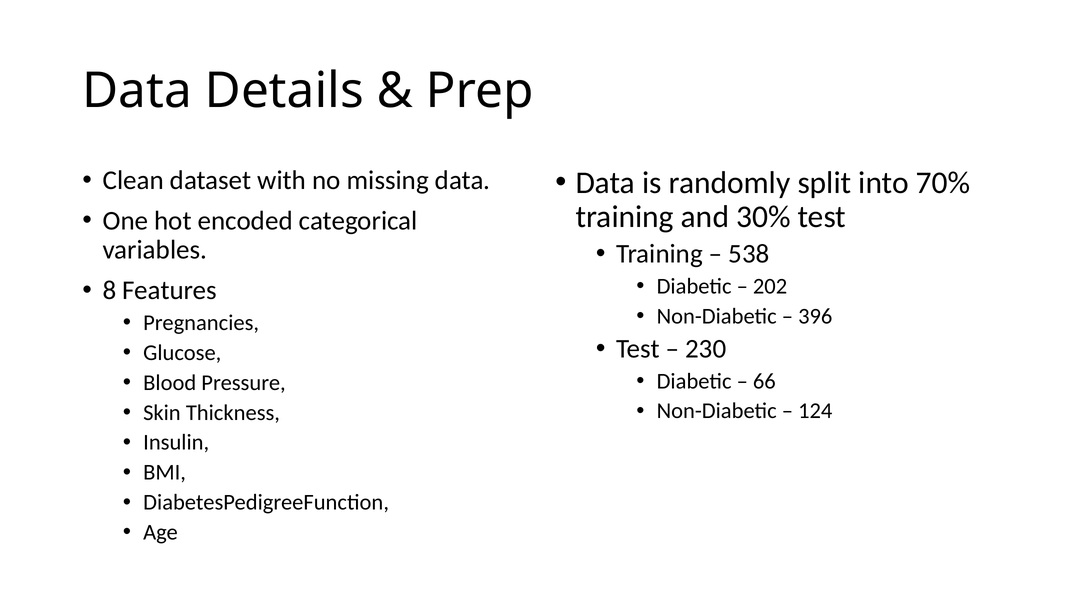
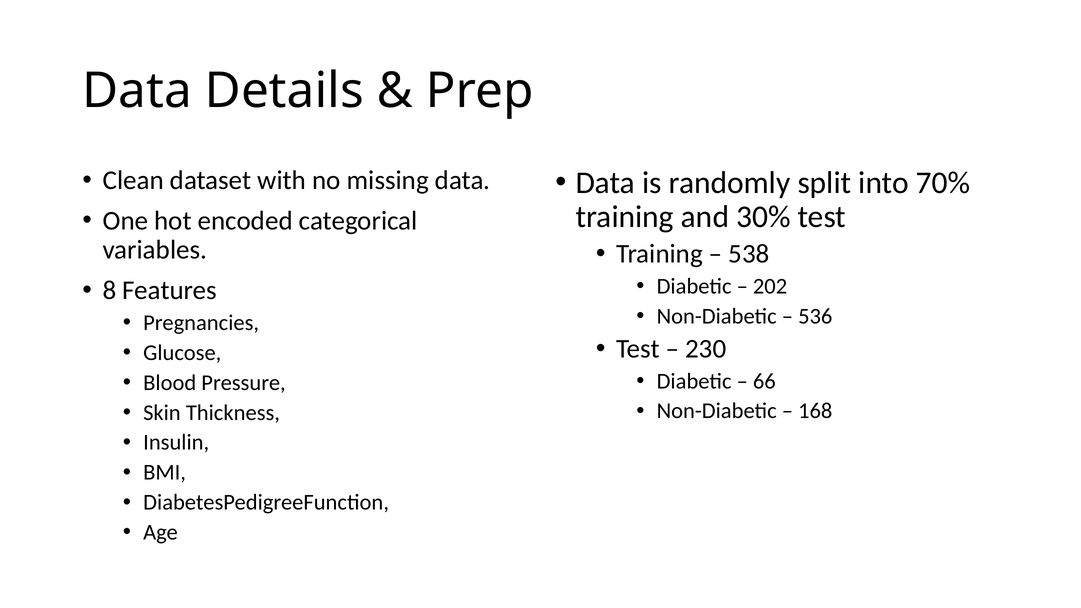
396: 396 -> 536
124: 124 -> 168
